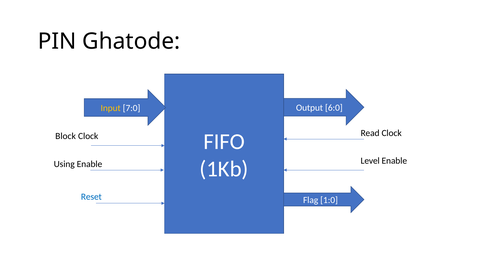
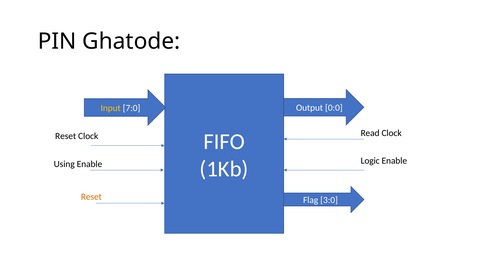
6:0: 6:0 -> 0:0
Block at (66, 136): Block -> Reset
Level: Level -> Logic
Reset at (91, 197) colour: blue -> orange
1:0: 1:0 -> 3:0
